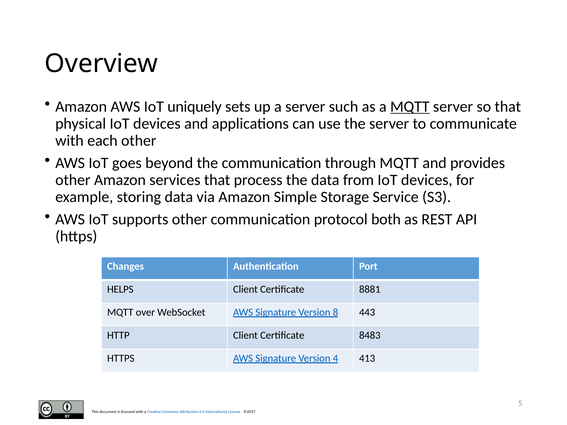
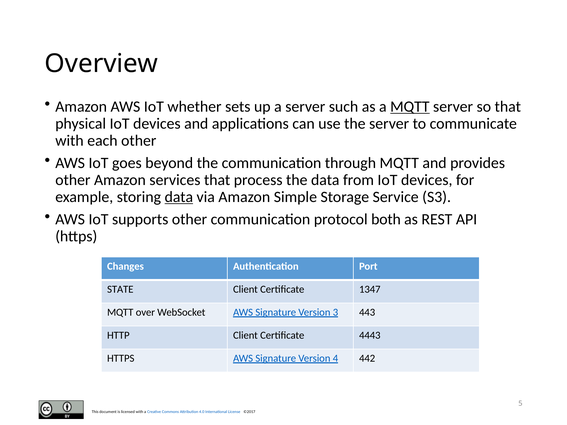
uniquely: uniquely -> whether
data at (179, 197) underline: none -> present
HELPS: HELPS -> STATE
8881: 8881 -> 1347
8: 8 -> 3
8483: 8483 -> 4443
413: 413 -> 442
